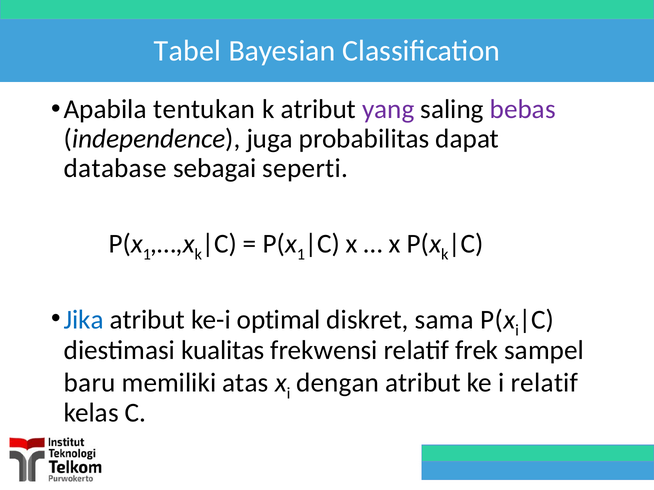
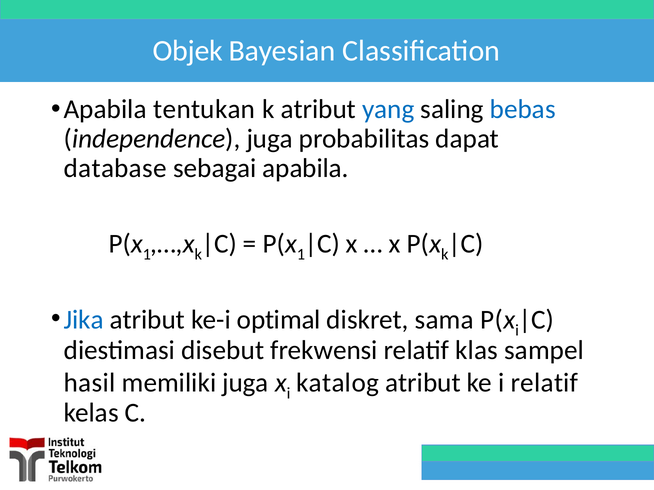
Tabel: Tabel -> Objek
yang colour: purple -> blue
bebas colour: purple -> blue
sebagai seperti: seperti -> apabila
kualitas: kualitas -> disebut
frek: frek -> klas
baru: baru -> hasil
memiliki atas: atas -> juga
dengan: dengan -> katalog
